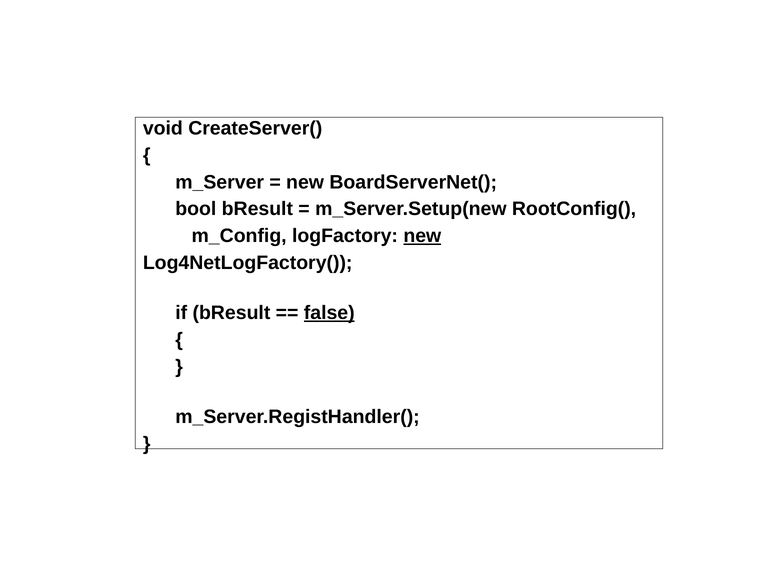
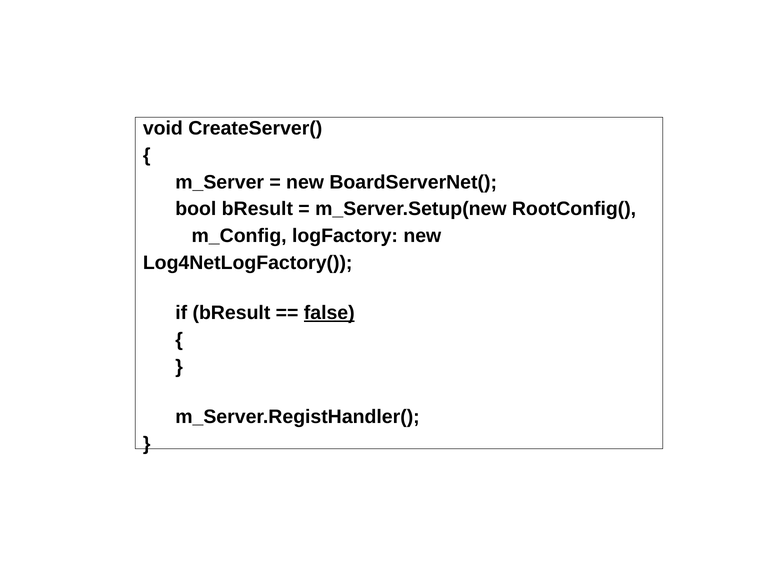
new at (422, 236) underline: present -> none
